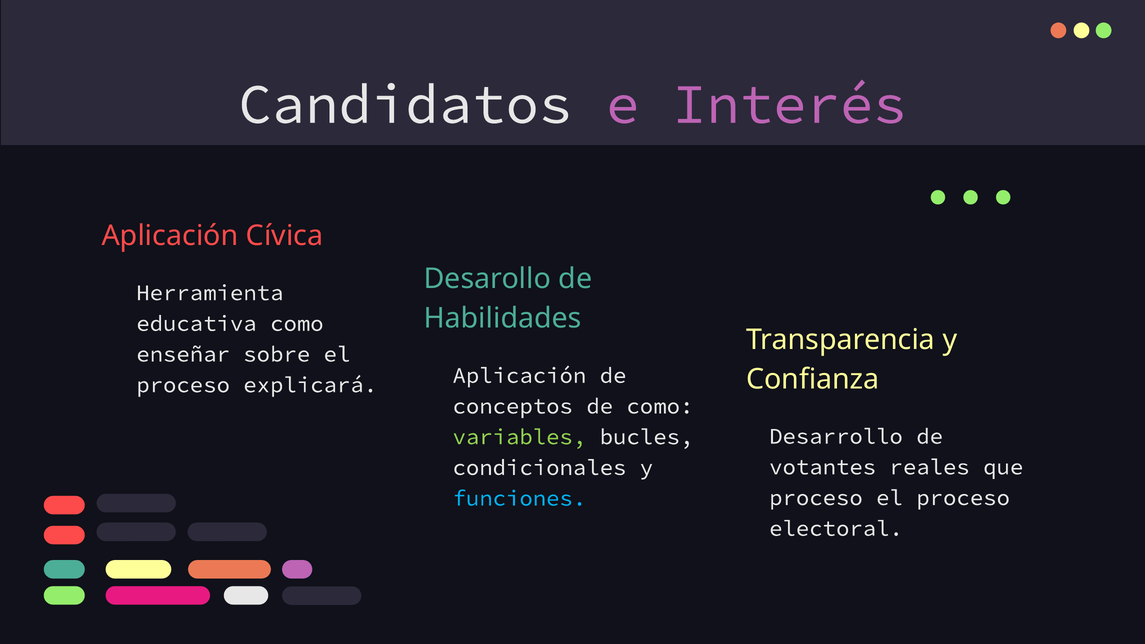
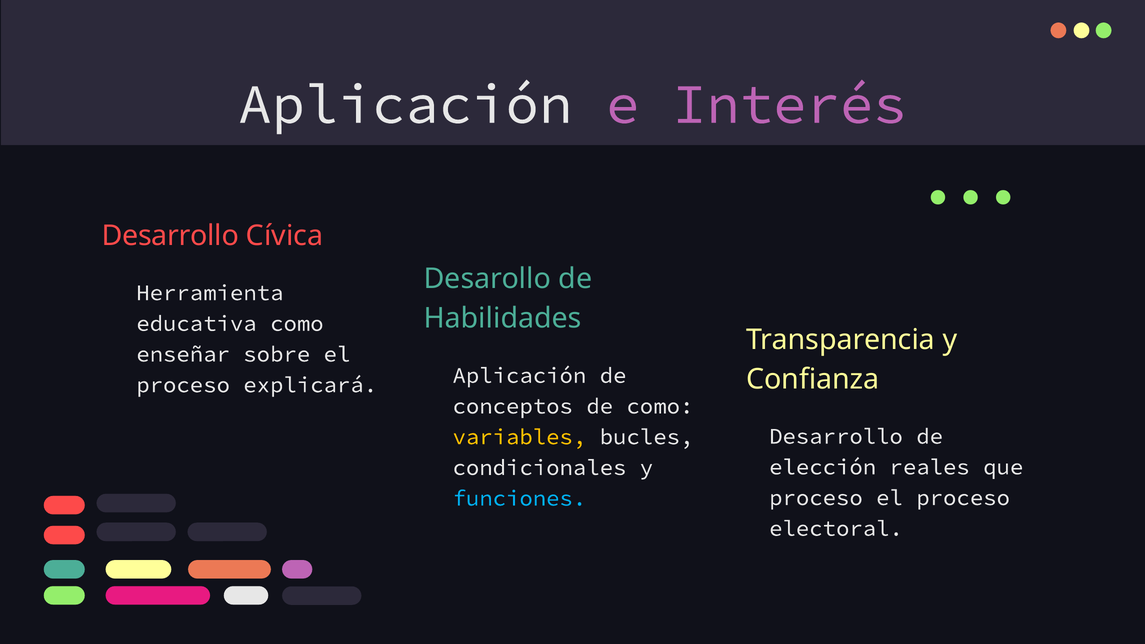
Candidatos at (405, 104): Candidatos -> Aplicación
Aplicación at (170, 236): Aplicación -> Desarrollo
variables colour: light green -> yellow
votantes: votantes -> elección
